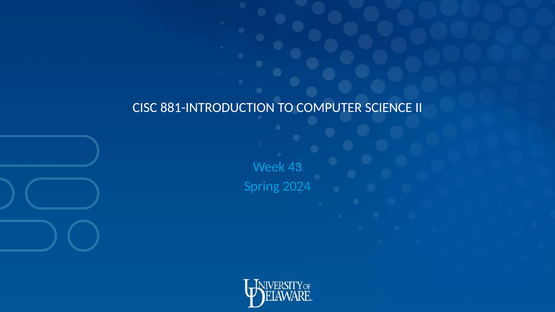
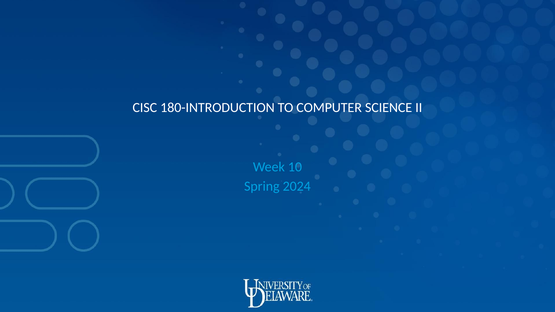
881-INTRODUCTION: 881-INTRODUCTION -> 180-INTRODUCTION
43: 43 -> 10
